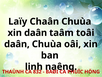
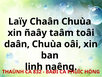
xin daân: daân -> ñaây
